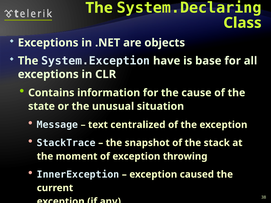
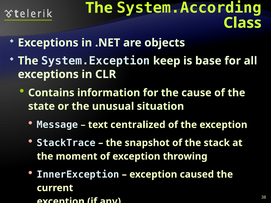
System.Declaring: System.Declaring -> System.According
have: have -> keep
